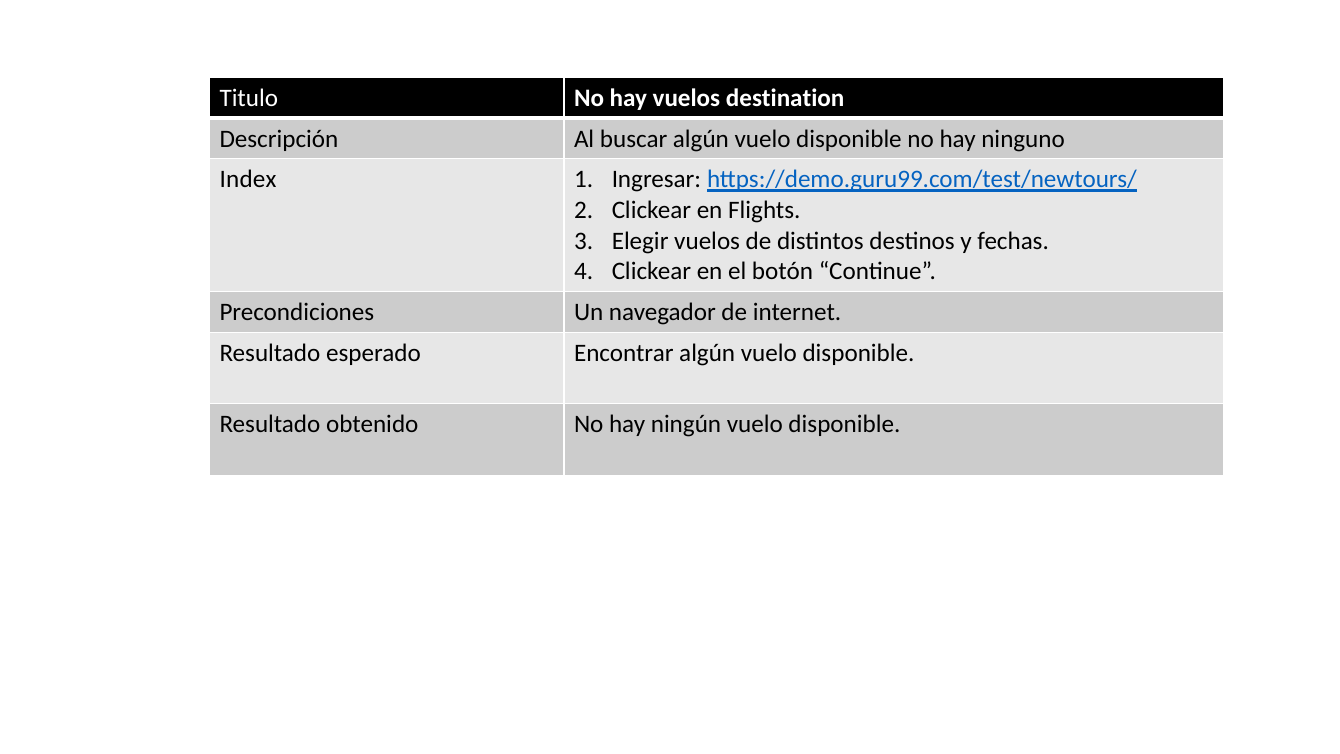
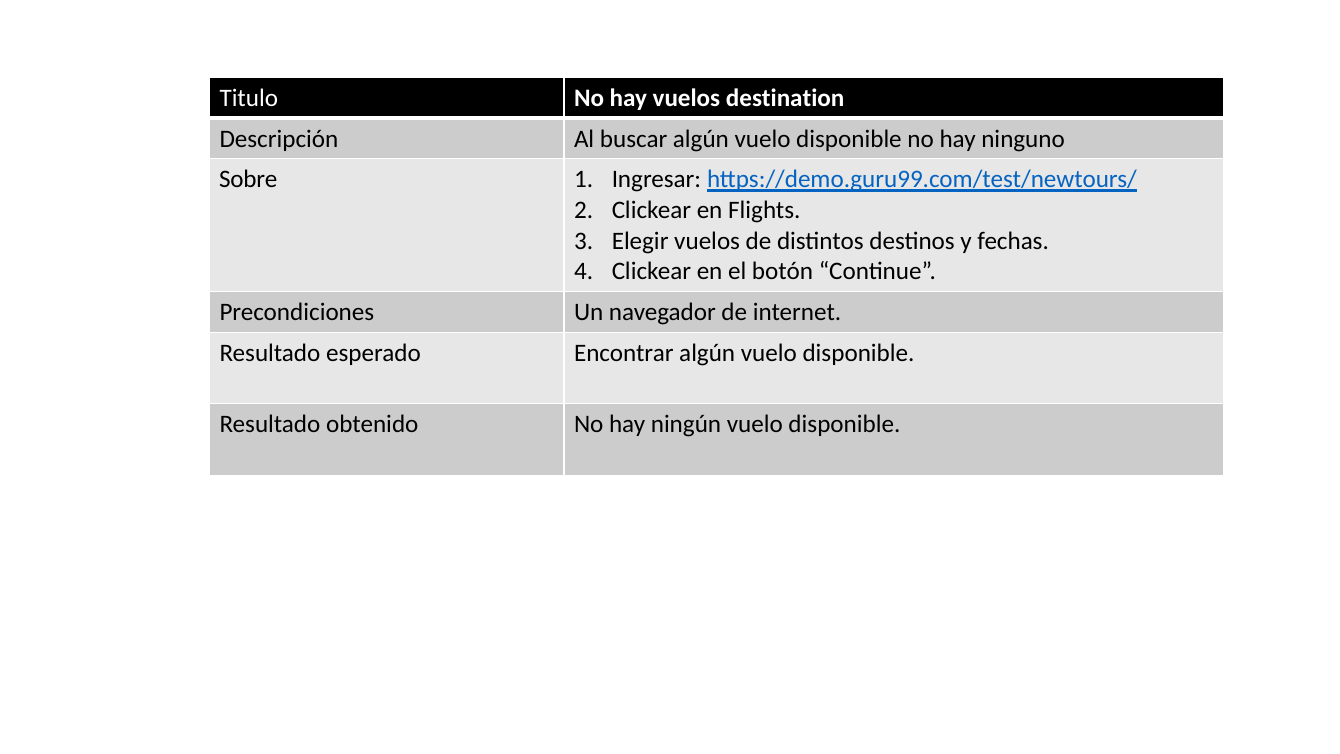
Index: Index -> Sobre
